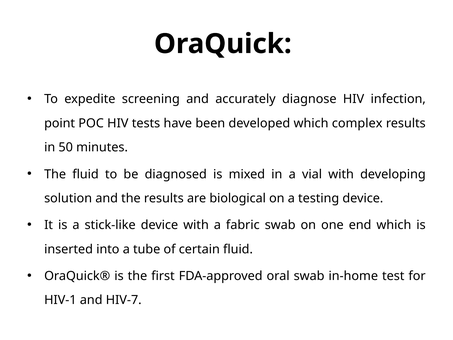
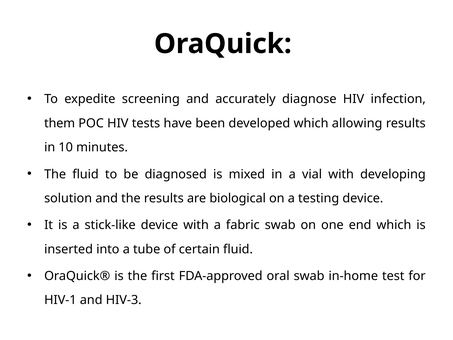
point: point -> them
complex: complex -> allowing
50: 50 -> 10
HIV-7: HIV-7 -> HIV-3
